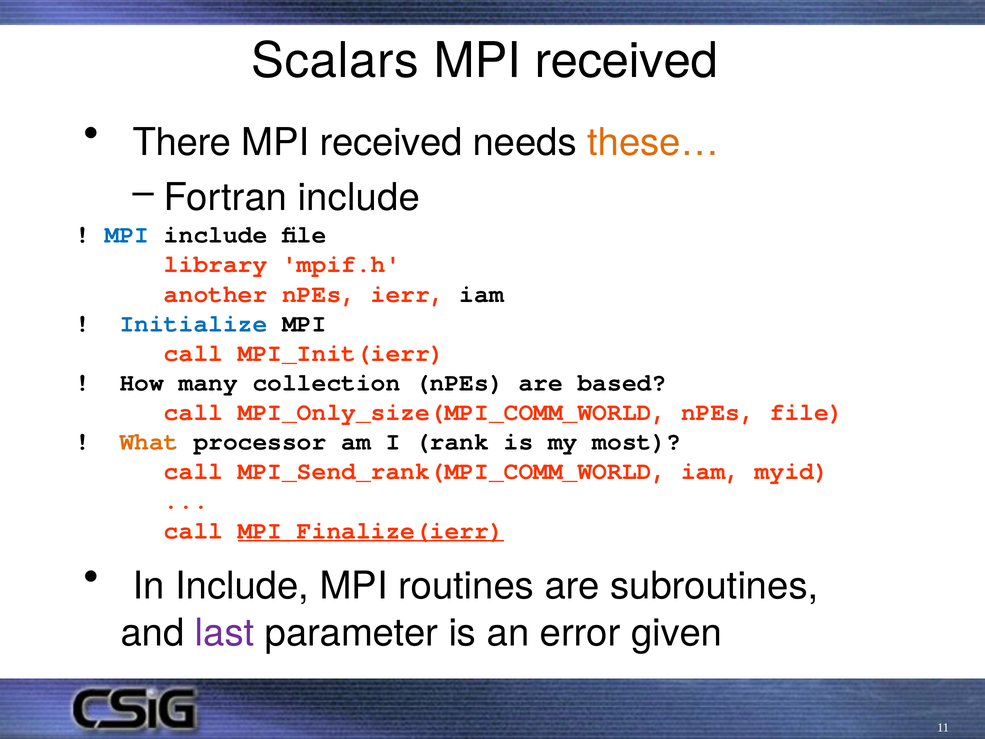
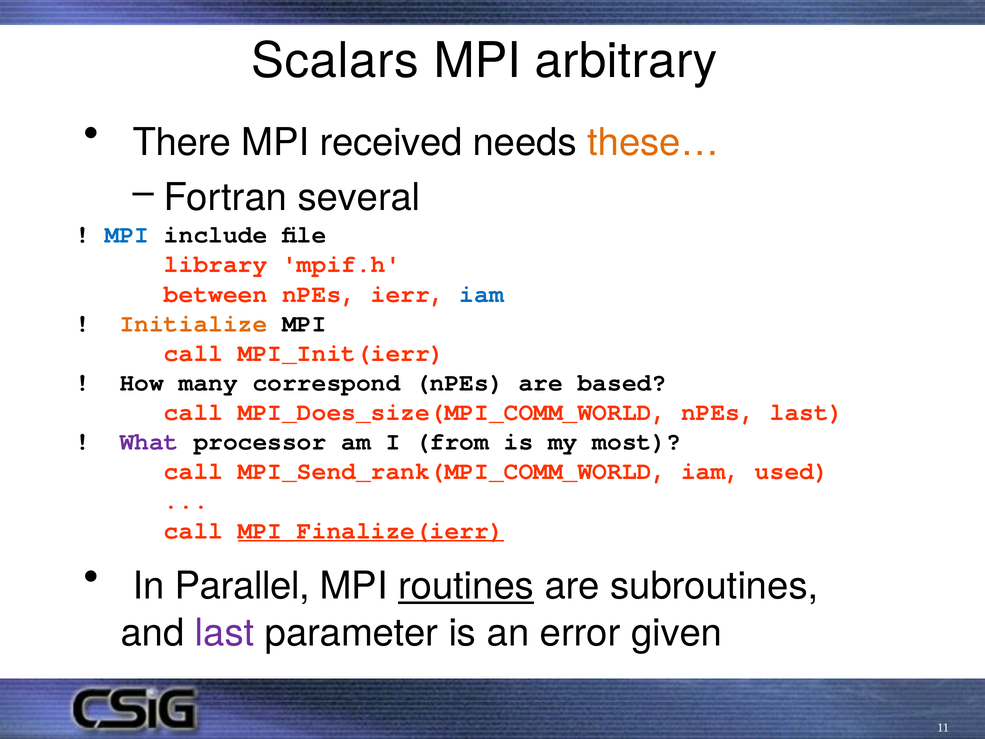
received at (626, 61): received -> arbitrary
Fortran include: include -> several
another: another -> between
iam at (482, 294) colour: black -> blue
Initialize colour: blue -> orange
collection: collection -> correspond
MPI_Only_size(MPI_COMM_WORLD: MPI_Only_size(MPI_COMM_WORLD -> MPI_Does_size(MPI_COMM_WORLD
nPEs file: file -> last
What colour: orange -> purple
rank: rank -> from
myid: myid -> used
In Include: Include -> Parallel
routines underline: none -> present
